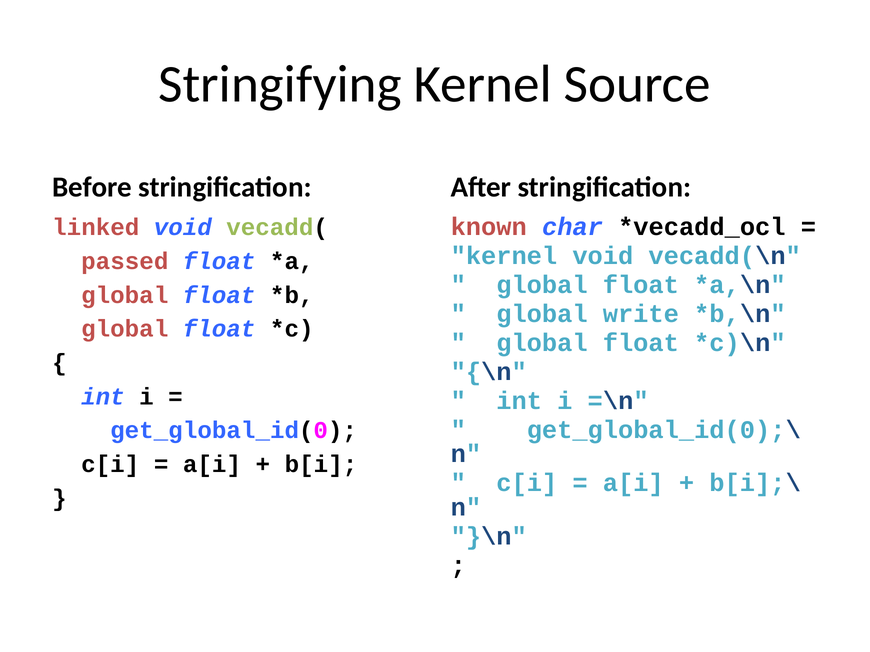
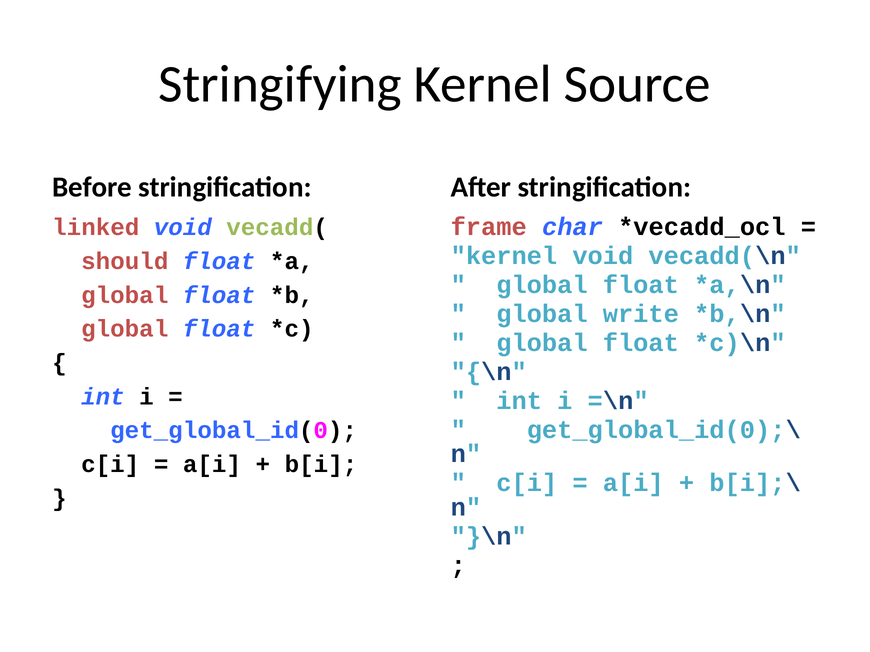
known: known -> frame
passed: passed -> should
